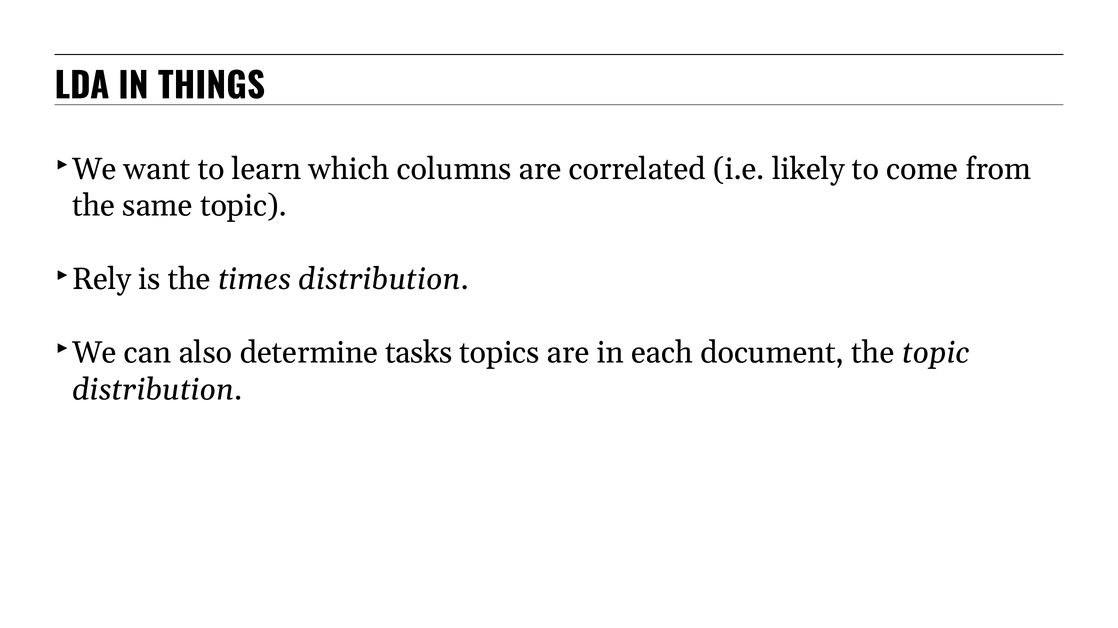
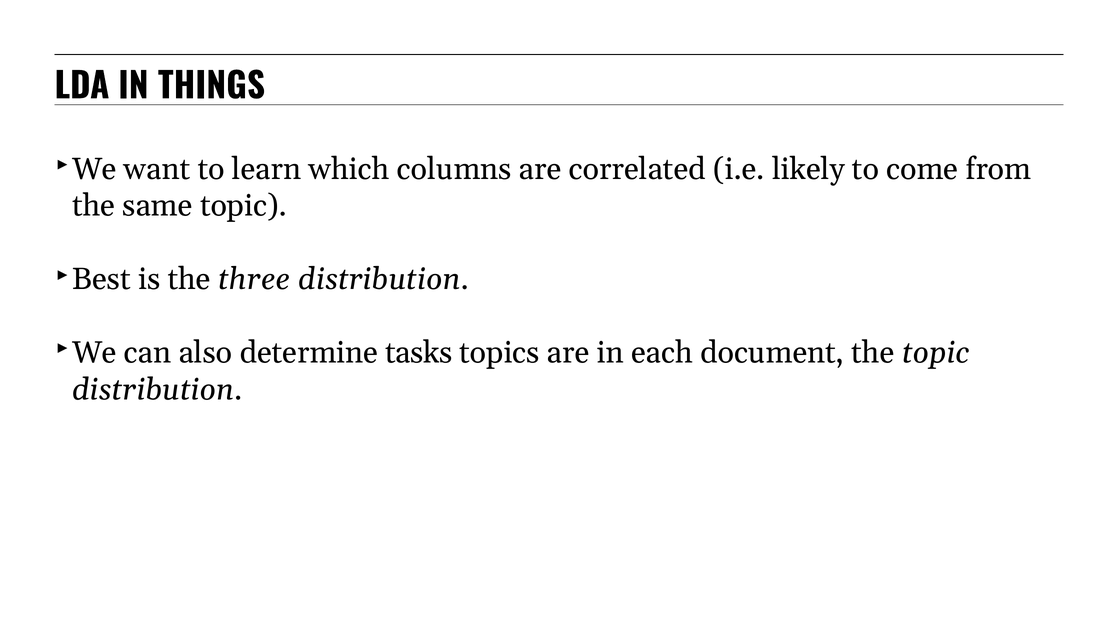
Rely: Rely -> Best
times: times -> three
